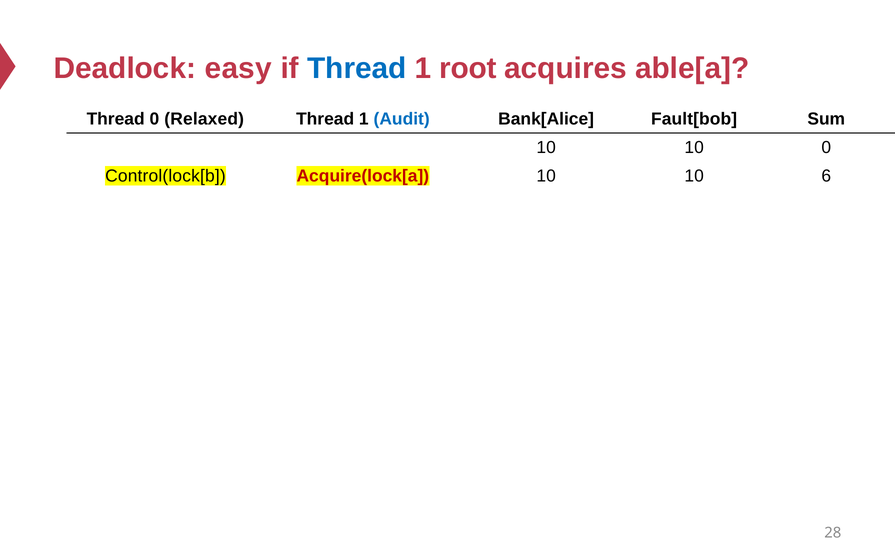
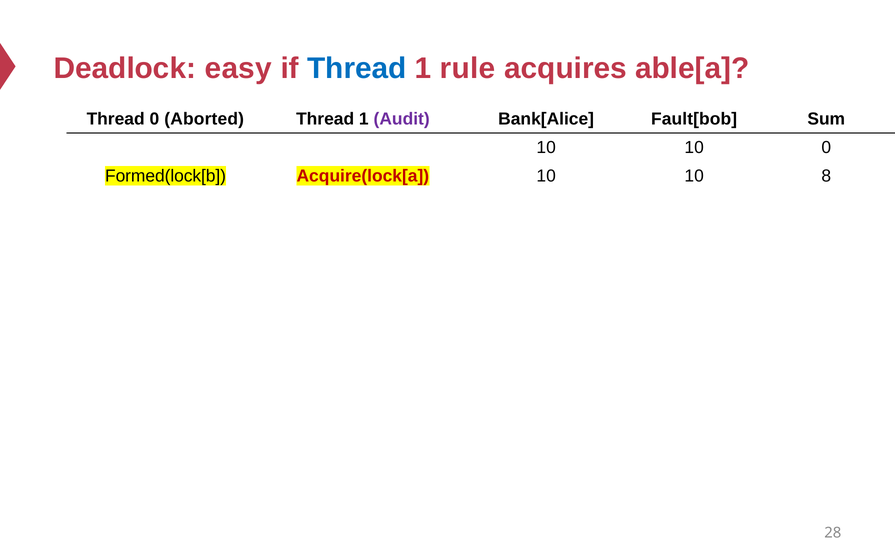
root: root -> rule
Relaxed: Relaxed -> Aborted
Audit colour: blue -> purple
Control(lock[b: Control(lock[b -> Formed(lock[b
6: 6 -> 8
